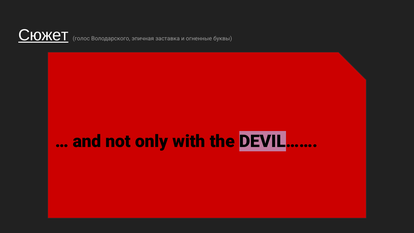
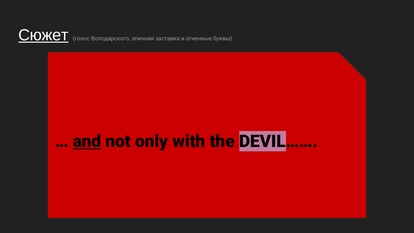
and underline: none -> present
